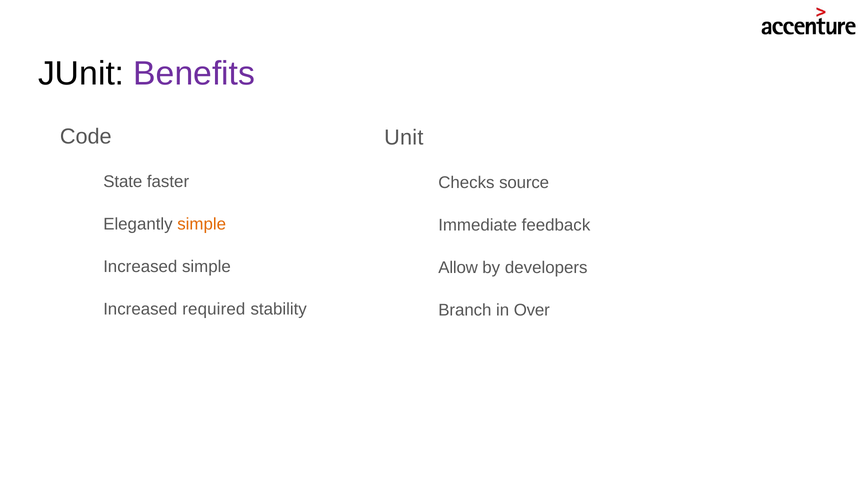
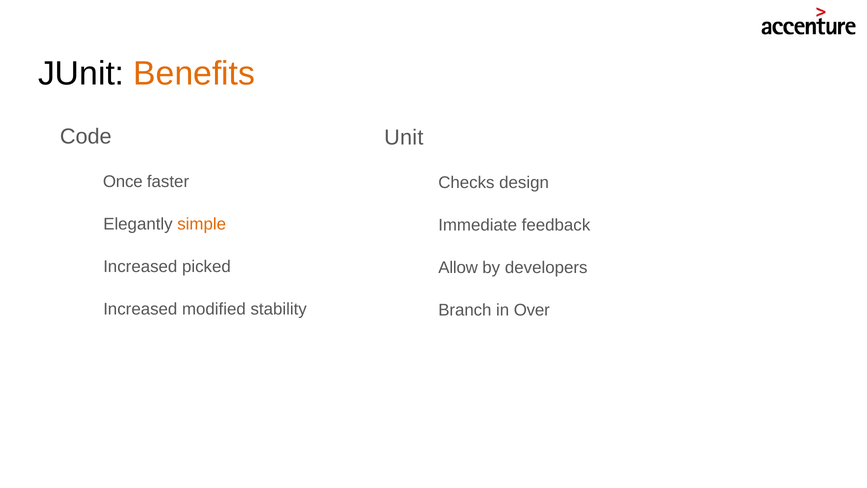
Benefits colour: purple -> orange
State: State -> Once
source: source -> design
Increased simple: simple -> picked
required: required -> modified
